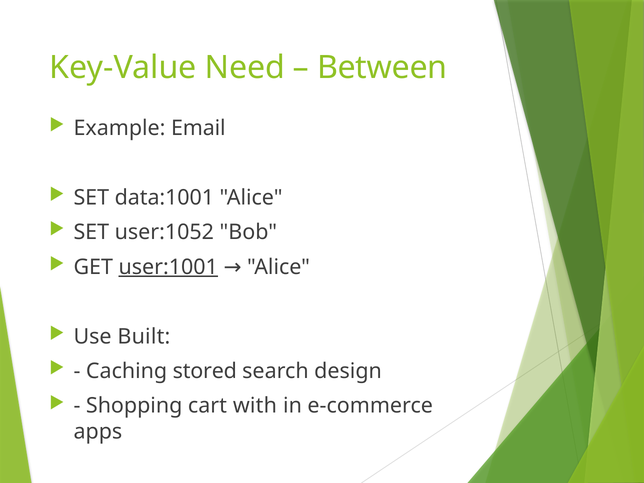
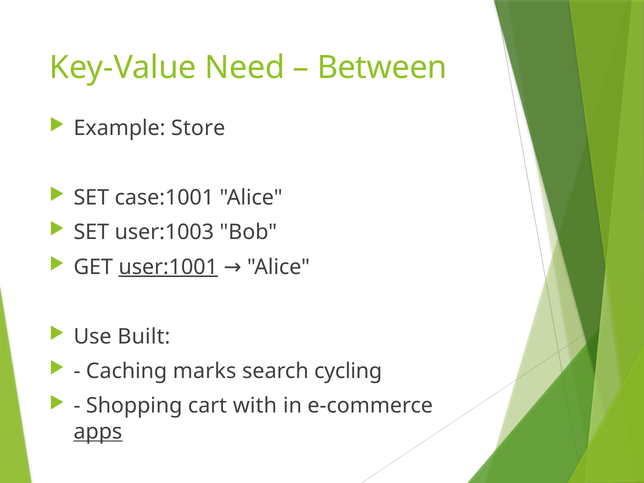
Email: Email -> Store
data:1001: data:1001 -> case:1001
user:1052: user:1052 -> user:1003
stored: stored -> marks
design: design -> cycling
apps underline: none -> present
